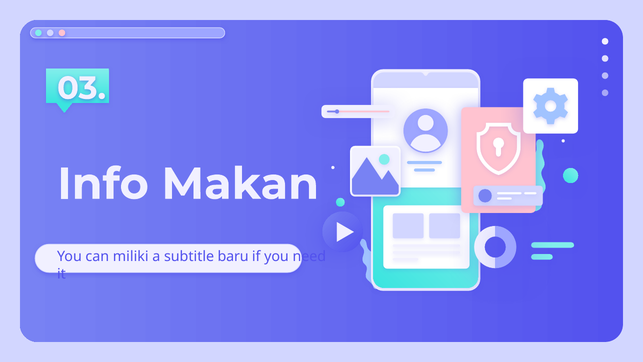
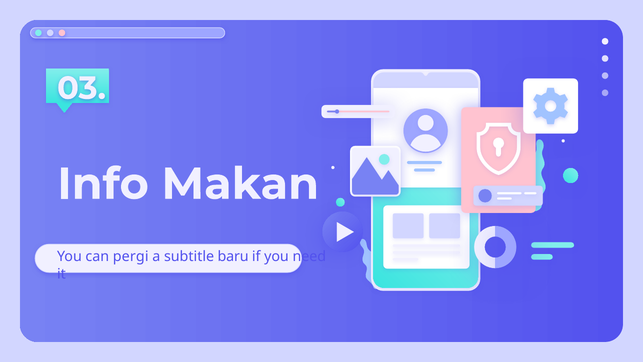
miliki: miliki -> pergi
